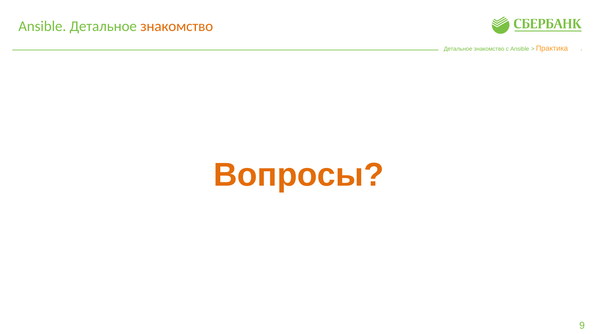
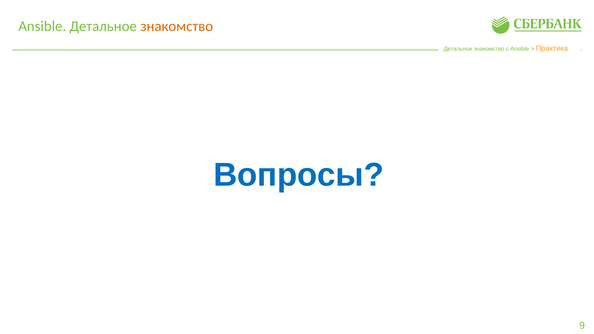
Вопросы colour: orange -> blue
